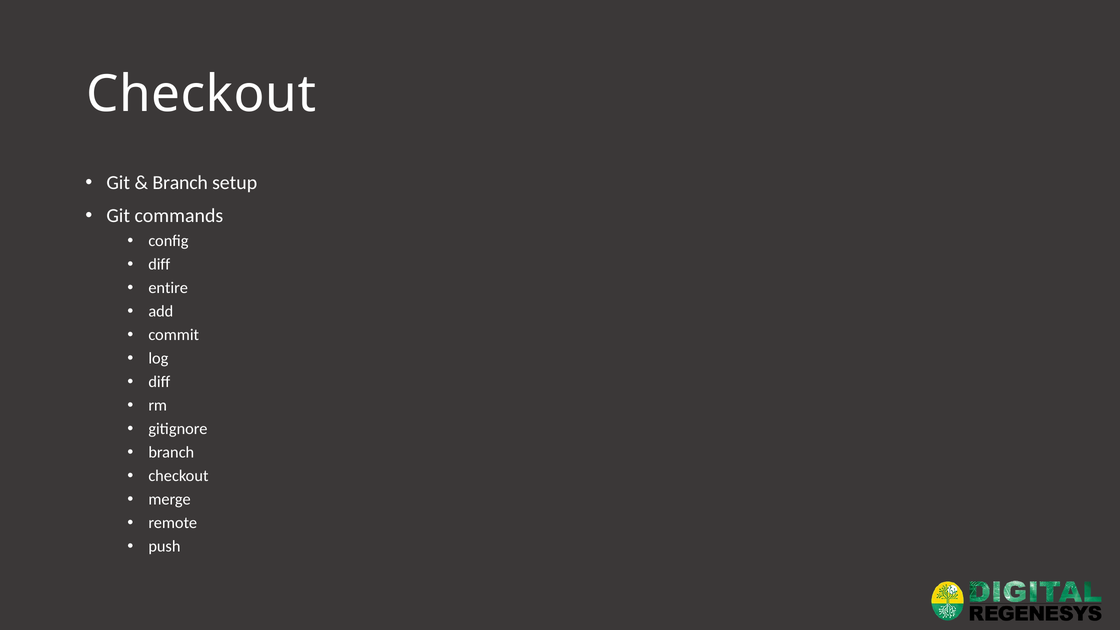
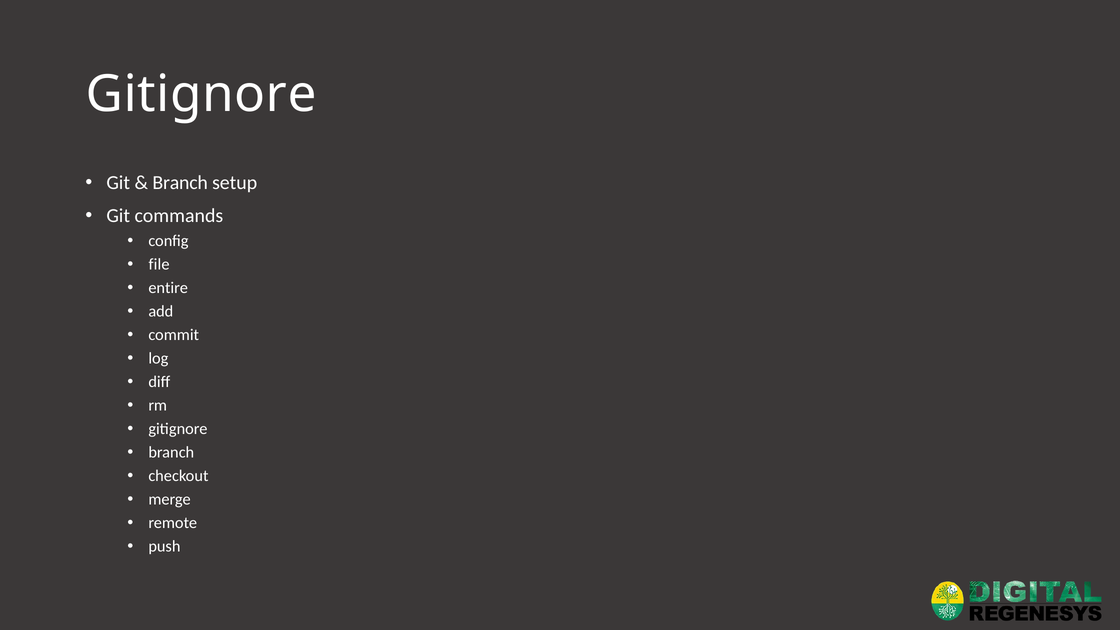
Checkout at (201, 94): Checkout -> Gitignore
diff at (159, 264): diff -> file
